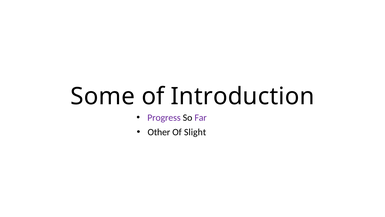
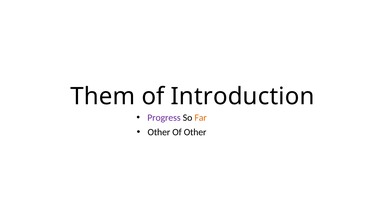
Some: Some -> Them
Far colour: purple -> orange
Of Slight: Slight -> Other
